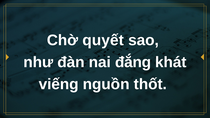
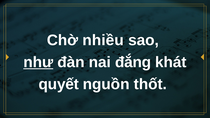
quyết: quyết -> nhiều
như underline: none -> present
viếng: viếng -> quyết
